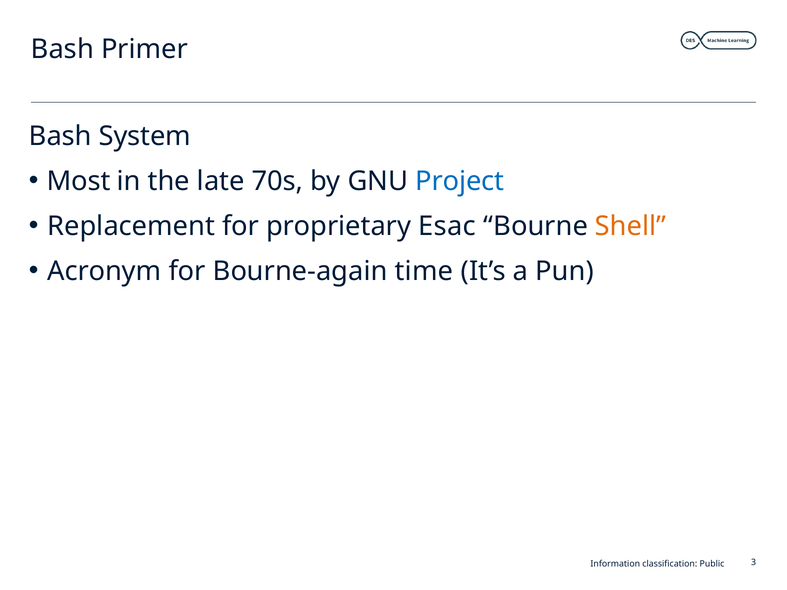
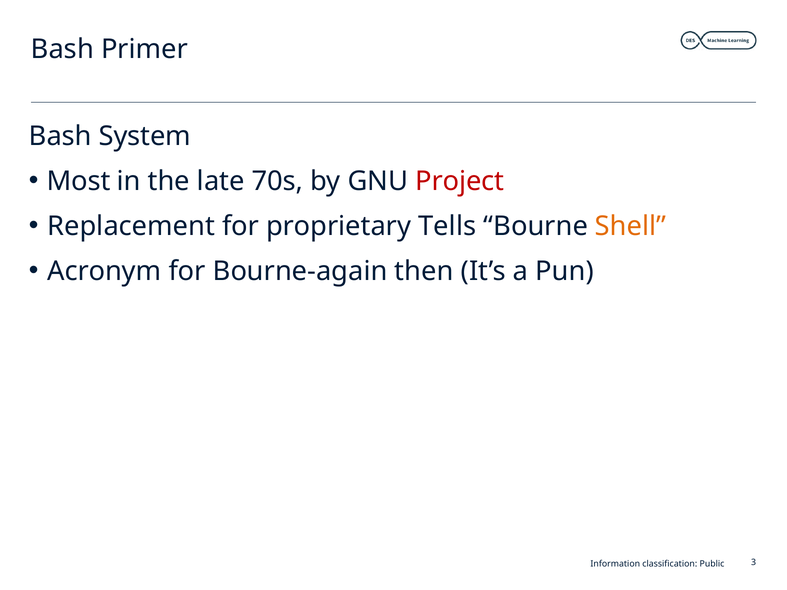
Project colour: blue -> red
Esac: Esac -> Tells
time: time -> then
